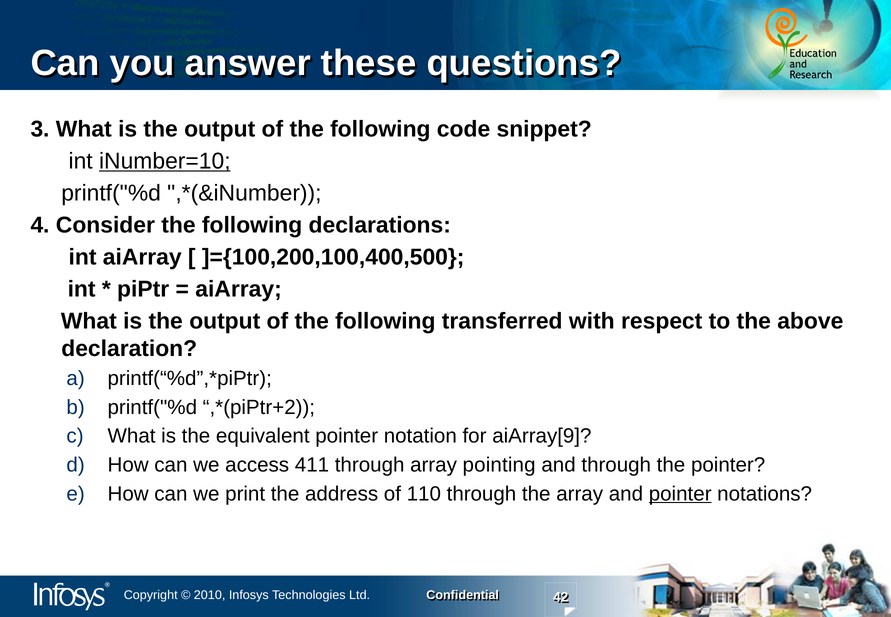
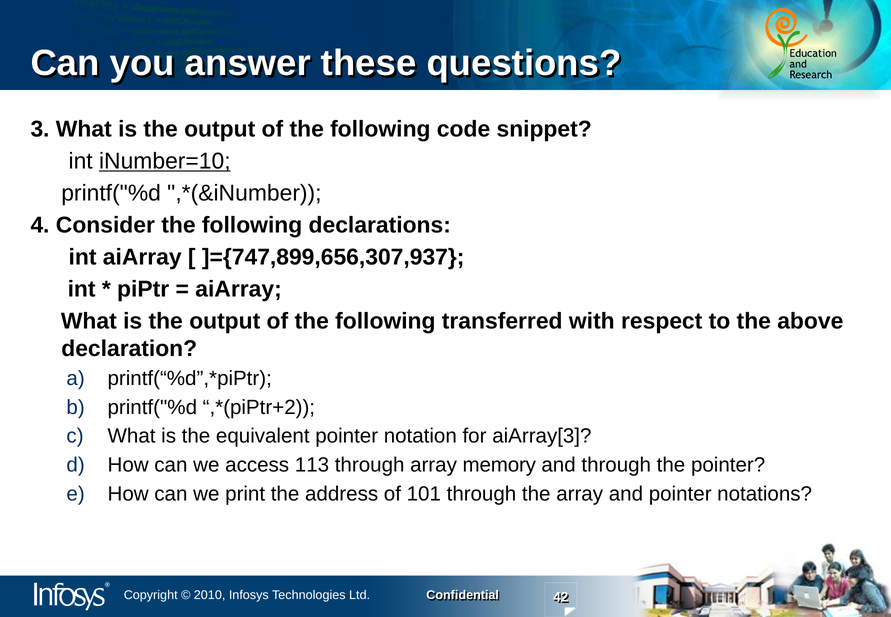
]={100,200,100,400,500: ]={100,200,100,400,500 -> ]={747,899,656,307,937
aiArray[9: aiArray[9 -> aiArray[3
411: 411 -> 113
pointing: pointing -> memory
110: 110 -> 101
pointer at (680, 494) underline: present -> none
